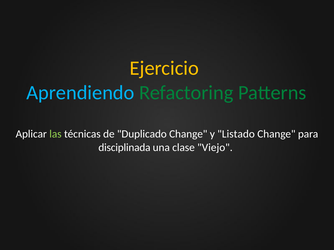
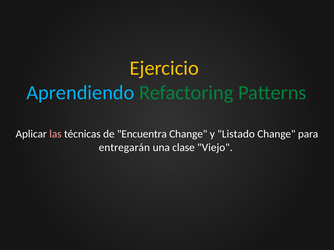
las colour: light green -> pink
Duplicado: Duplicado -> Encuentra
disciplinada: disciplinada -> entregarán
